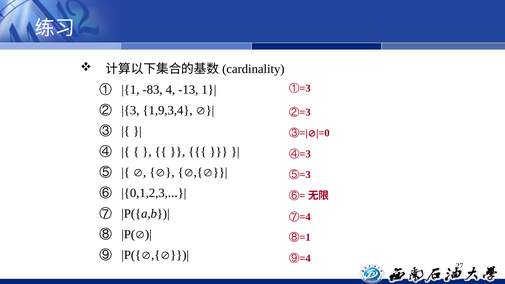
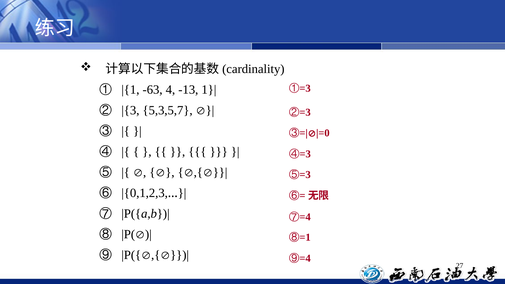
-83: -83 -> -63
1,9,3,4: 1,9,3,4 -> 5,3,5,7
